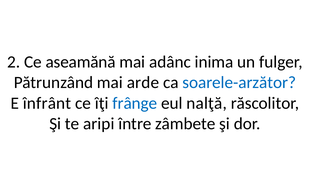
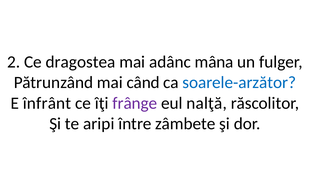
aseamănă: aseamănă -> dragostea
inima: inima -> mâna
arde: arde -> când
frânge colour: blue -> purple
